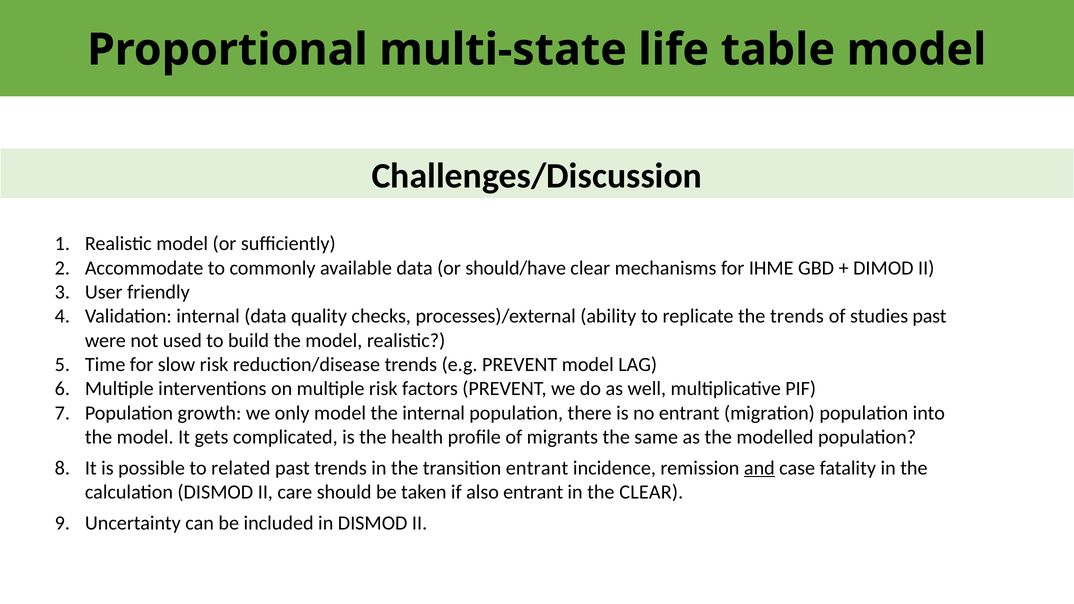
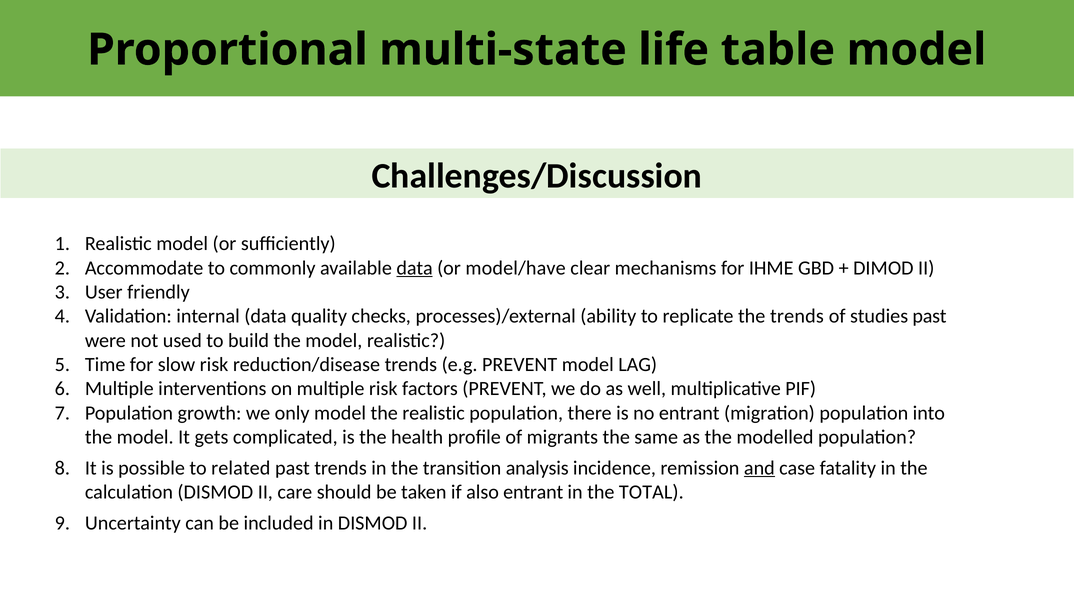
data at (415, 268) underline: none -> present
should/have: should/have -> model/have
the internal: internal -> realistic
transition entrant: entrant -> analysis
the CLEAR: CLEAR -> TOTAL
